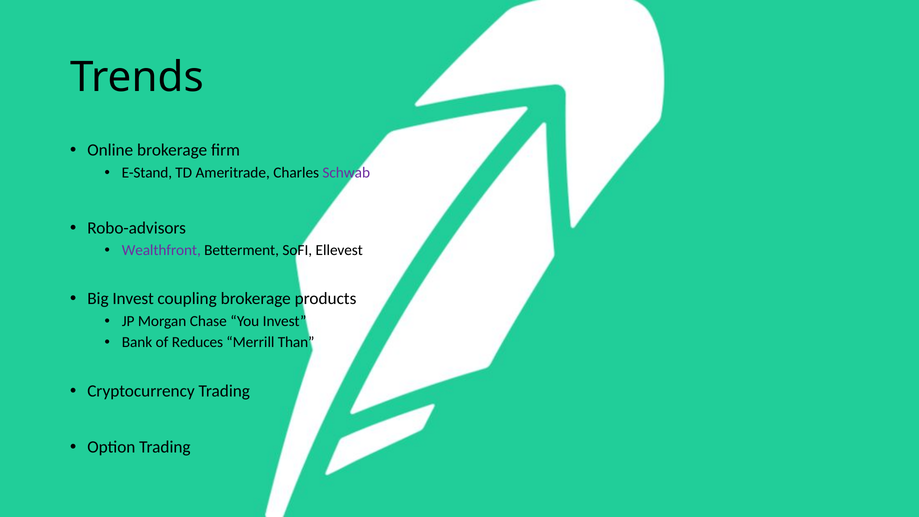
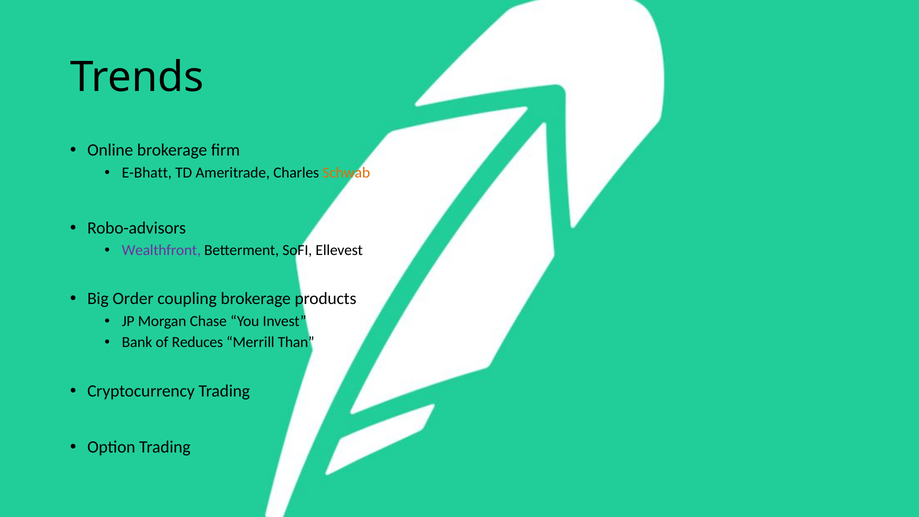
E-Stand: E-Stand -> E-Bhatt
Schwab colour: purple -> orange
Big Invest: Invest -> Order
